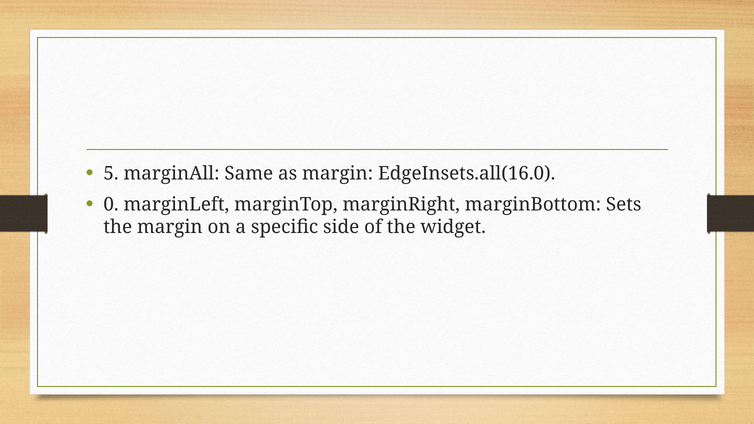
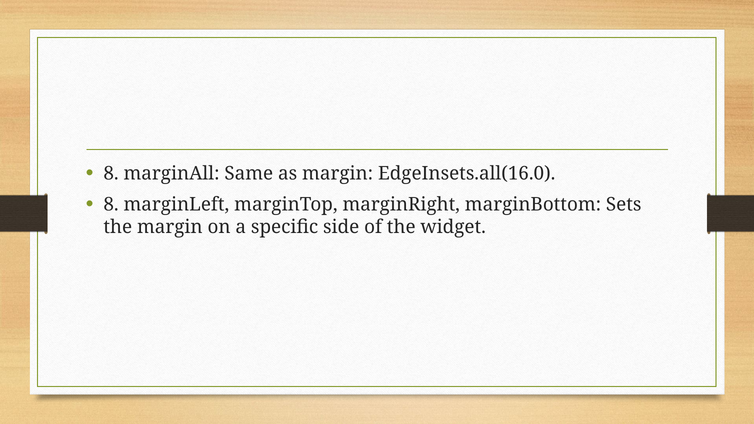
5 at (111, 174): 5 -> 8
0 at (111, 205): 0 -> 8
